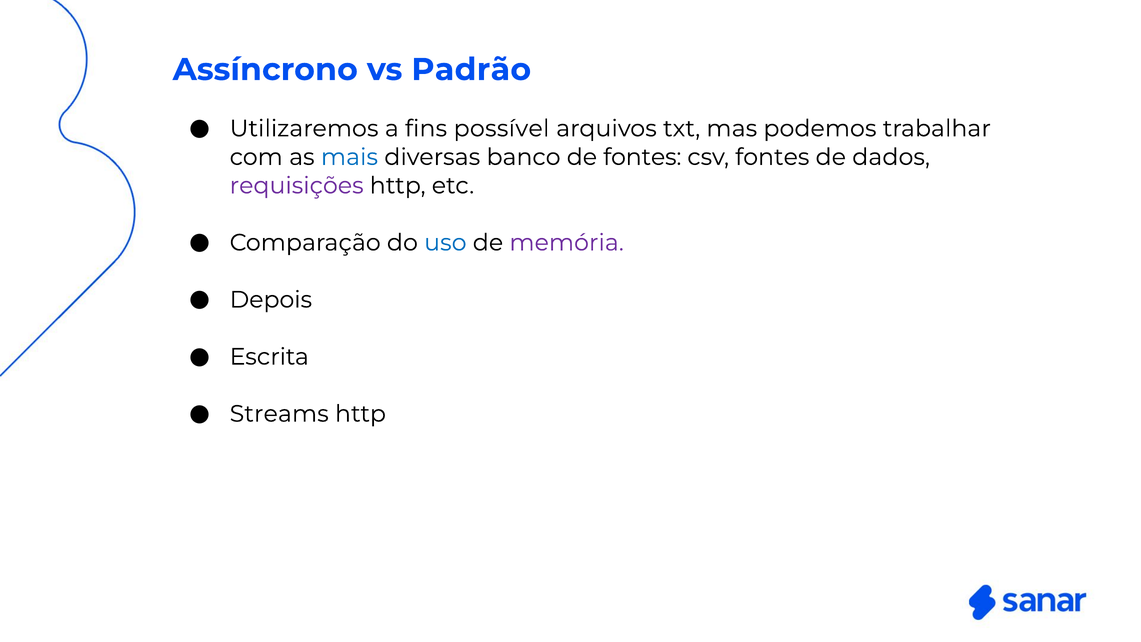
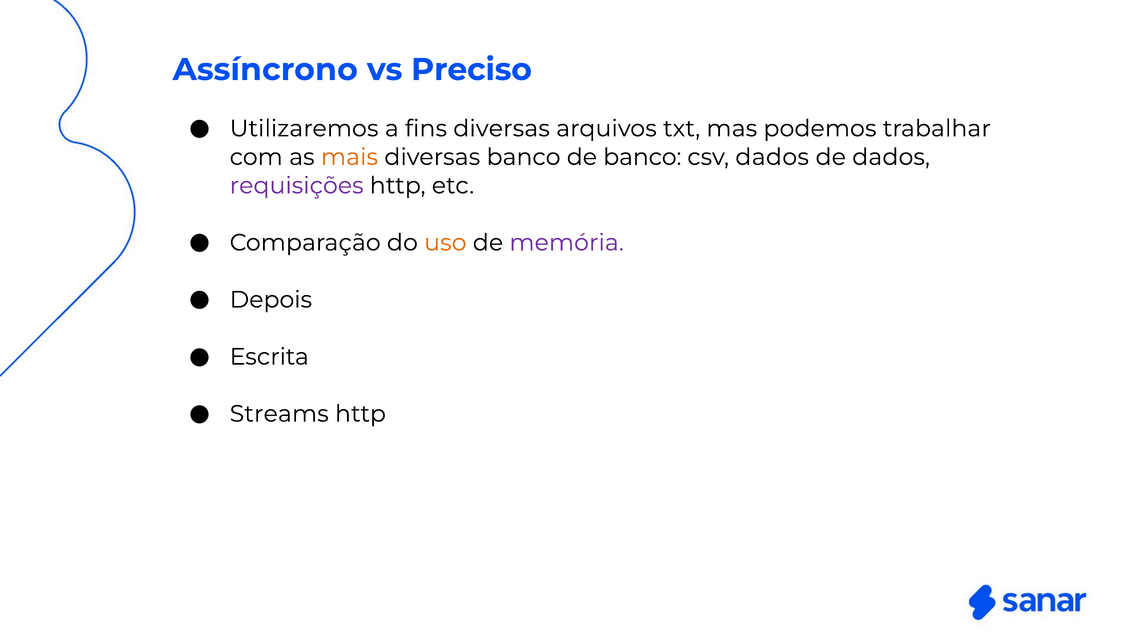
Padrão: Padrão -> Preciso
fins possível: possível -> diversas
mais colour: blue -> orange
de fontes: fontes -> banco
csv fontes: fontes -> dados
uso colour: blue -> orange
